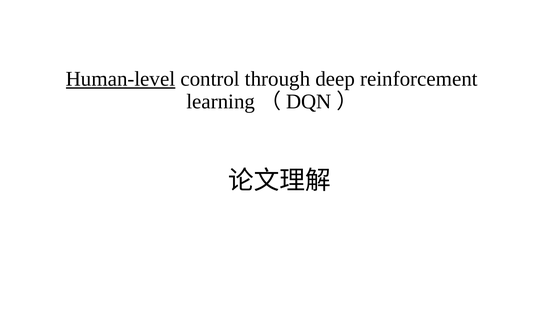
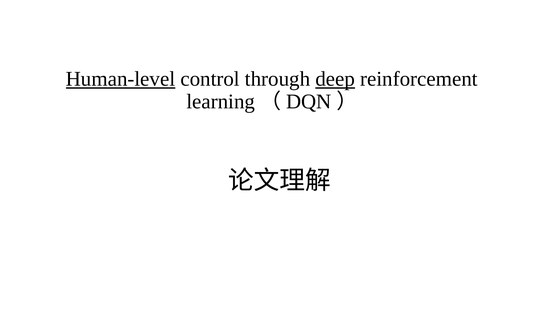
deep underline: none -> present
